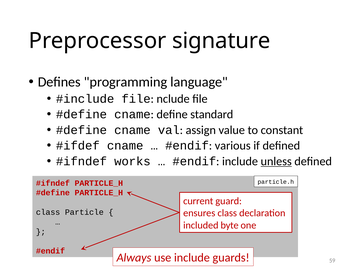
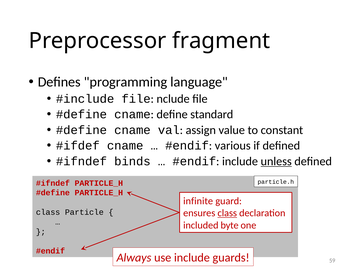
signature: signature -> fragment
works: works -> binds
current: current -> infinite
class at (227, 213) underline: none -> present
